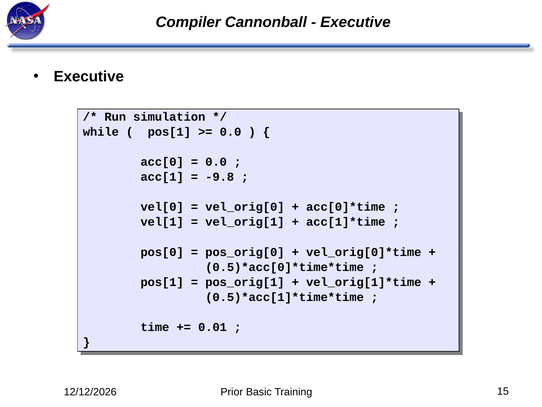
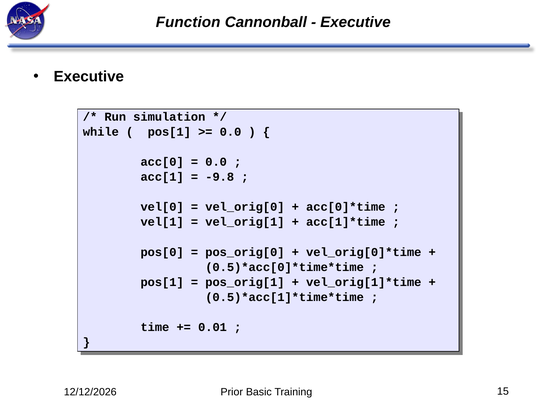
Compiler: Compiler -> Function
